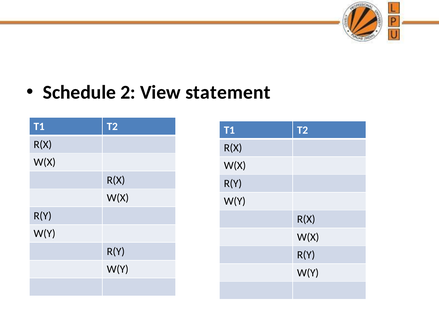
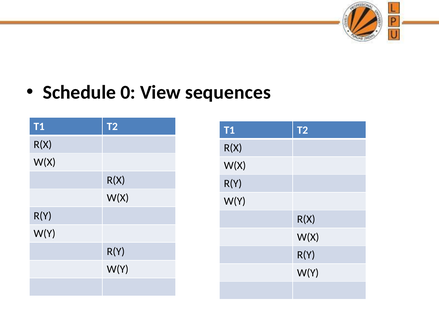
2: 2 -> 0
statement: statement -> sequences
